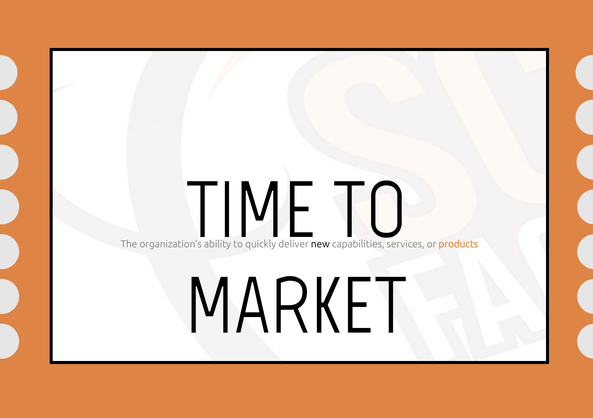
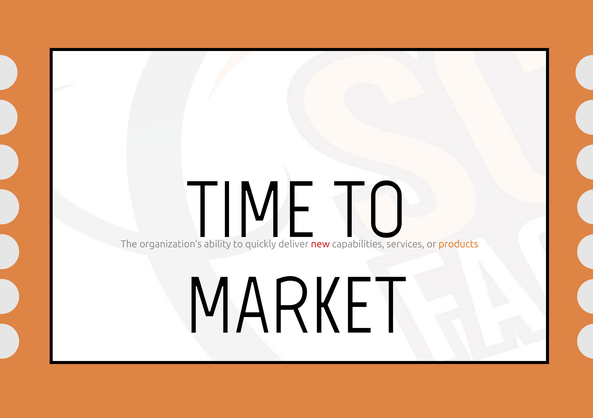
new colour: black -> red
